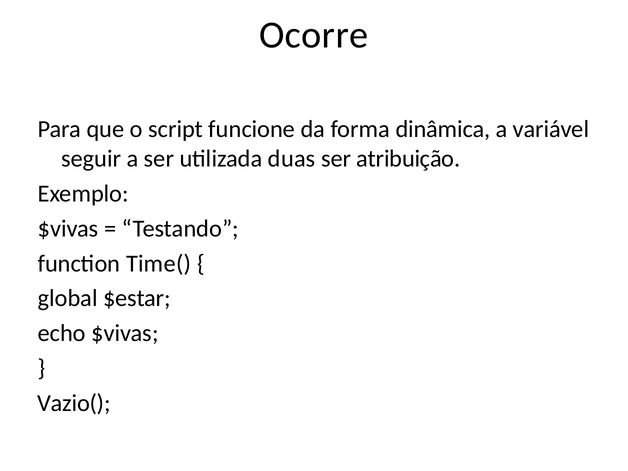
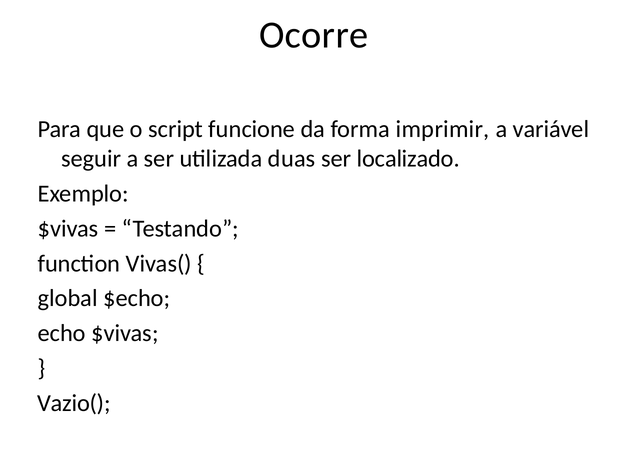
dinâmica: dinâmica -> imprimir
atribuição: atribuição -> localizado
Time(: Time( -> Vivas(
$estar: $estar -> $echo
